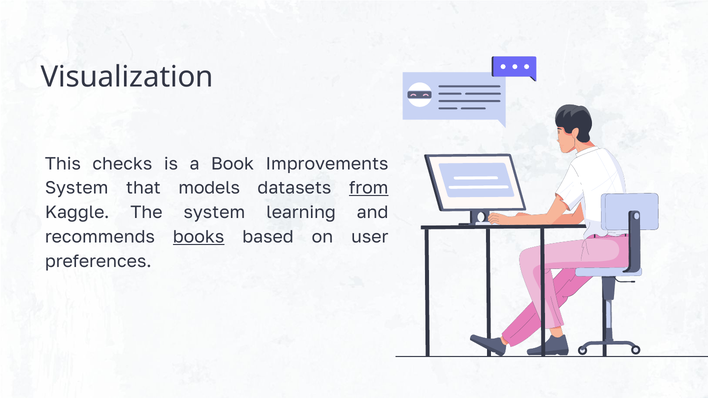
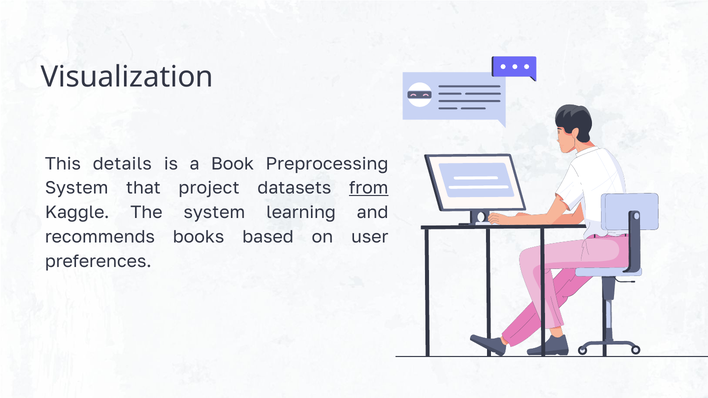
checks: checks -> details
Improvements: Improvements -> Preprocessing
models: models -> project
books underline: present -> none
